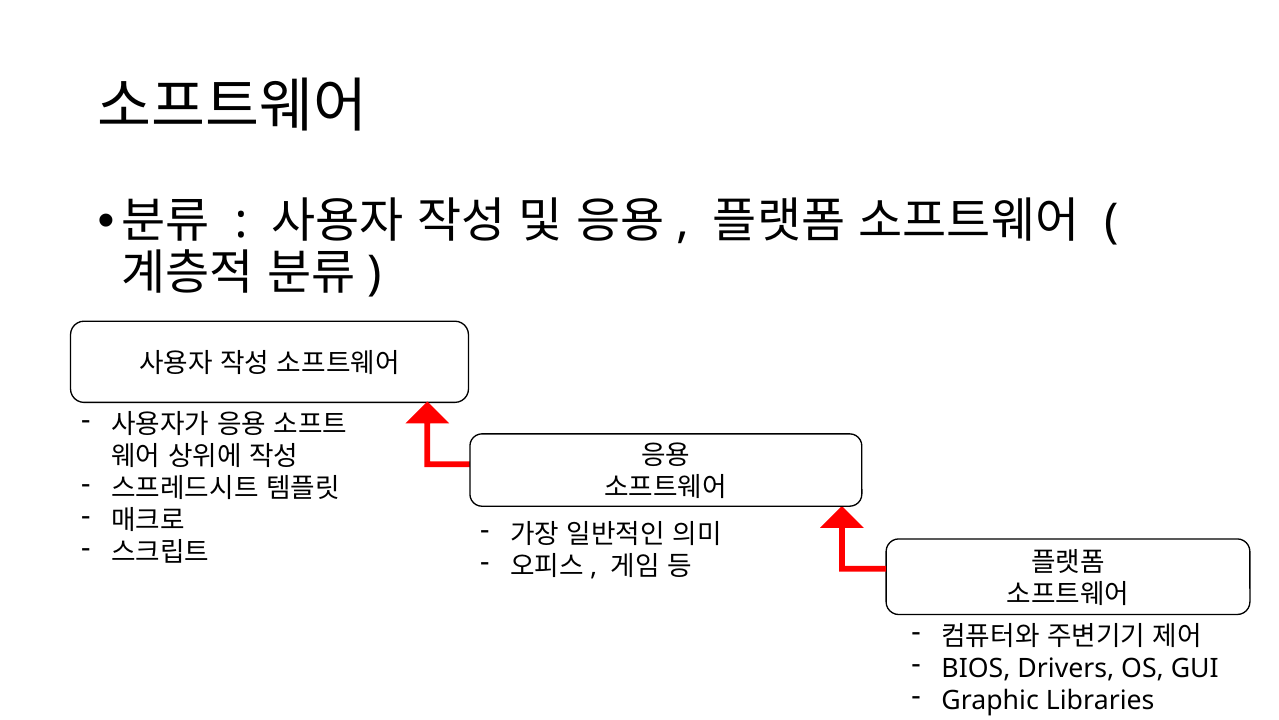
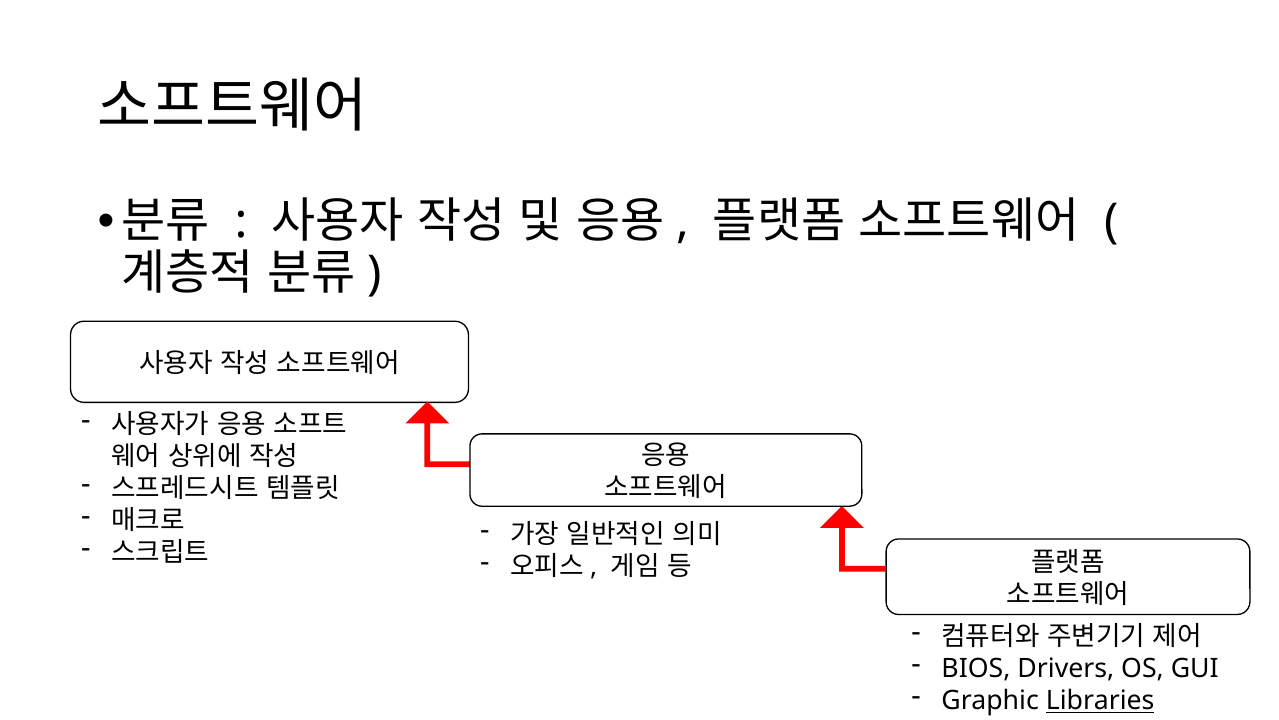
Libraries underline: none -> present
